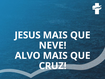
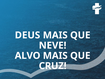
JESUS: JESUS -> DEUS
